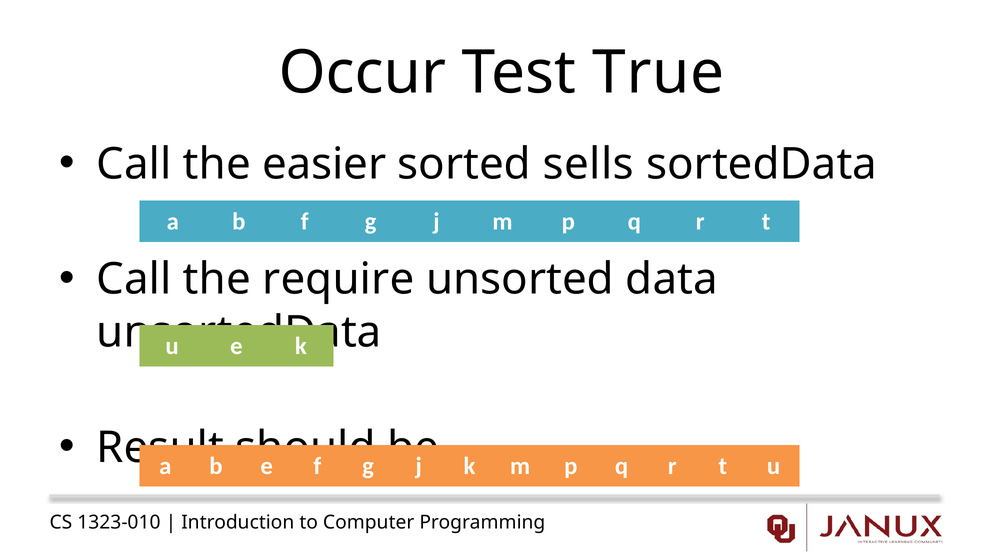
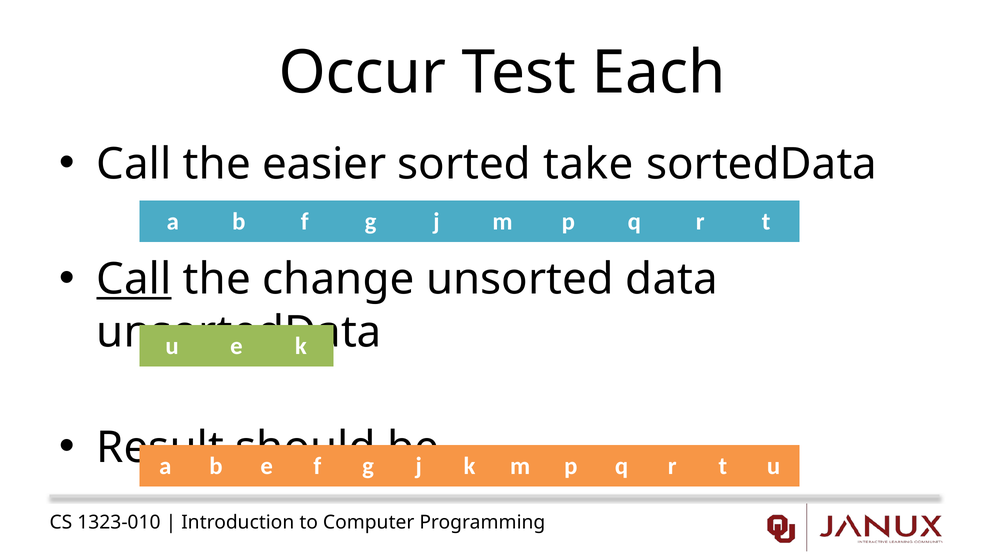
True: True -> Each
sells: sells -> take
Call at (134, 280) underline: none -> present
require: require -> change
